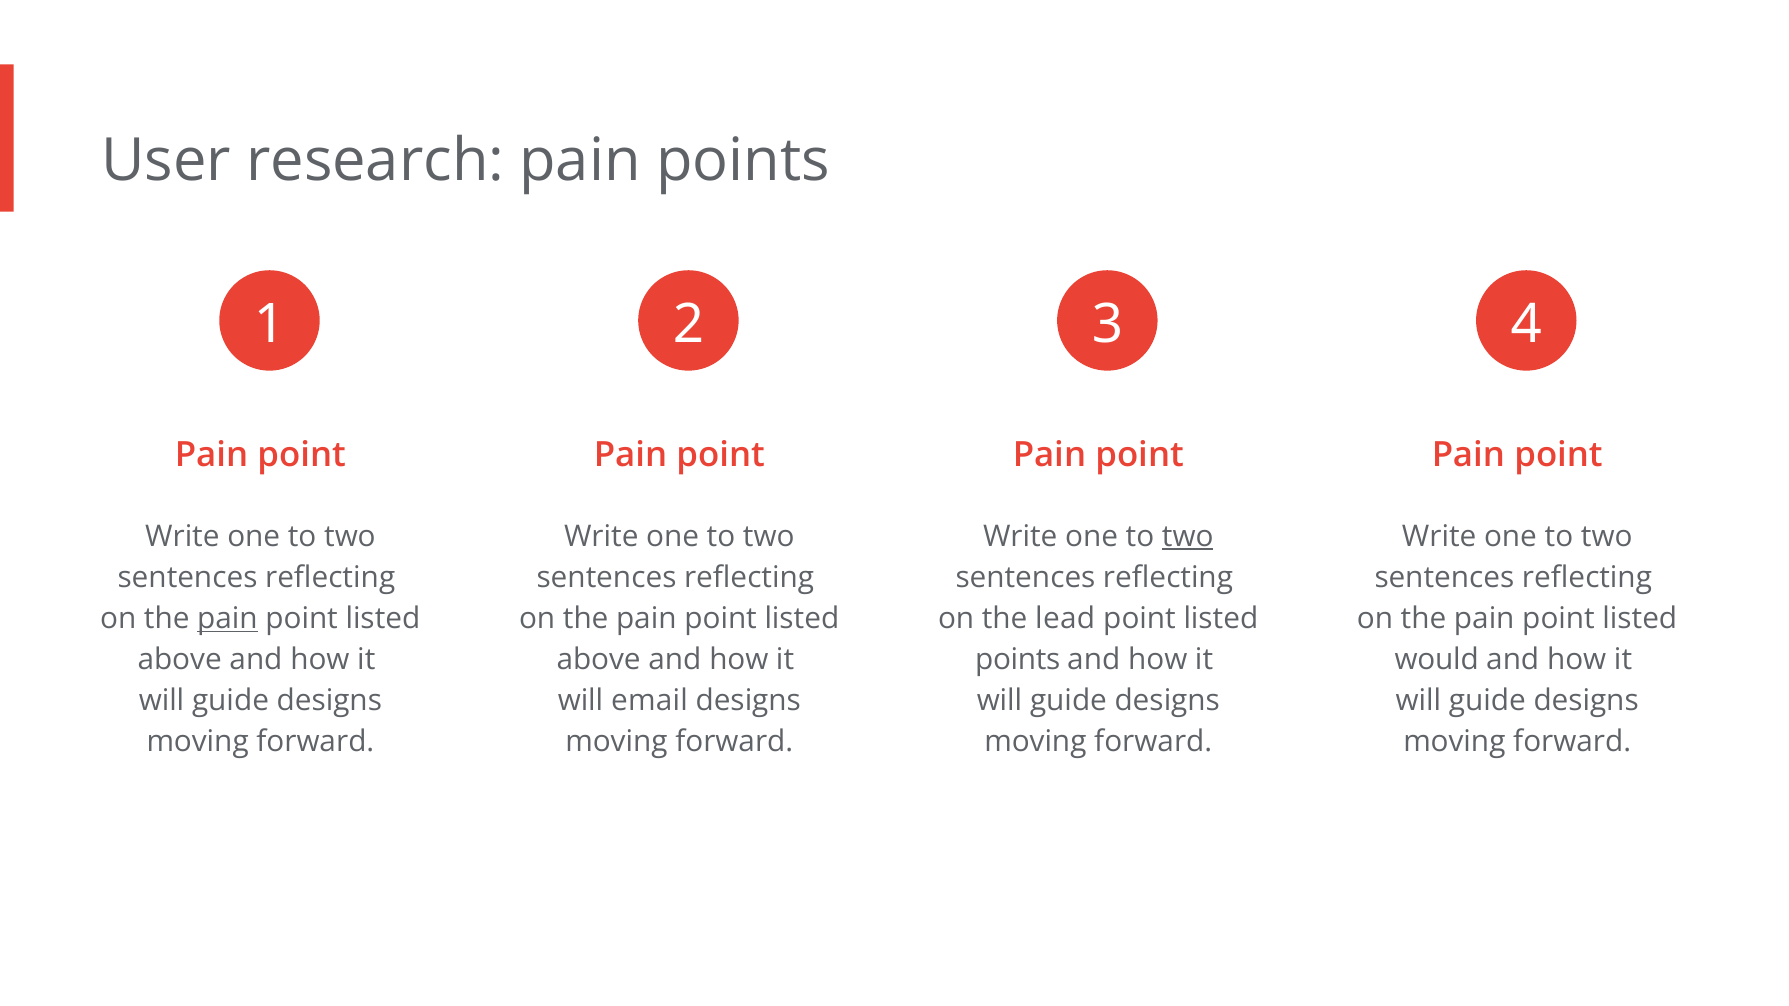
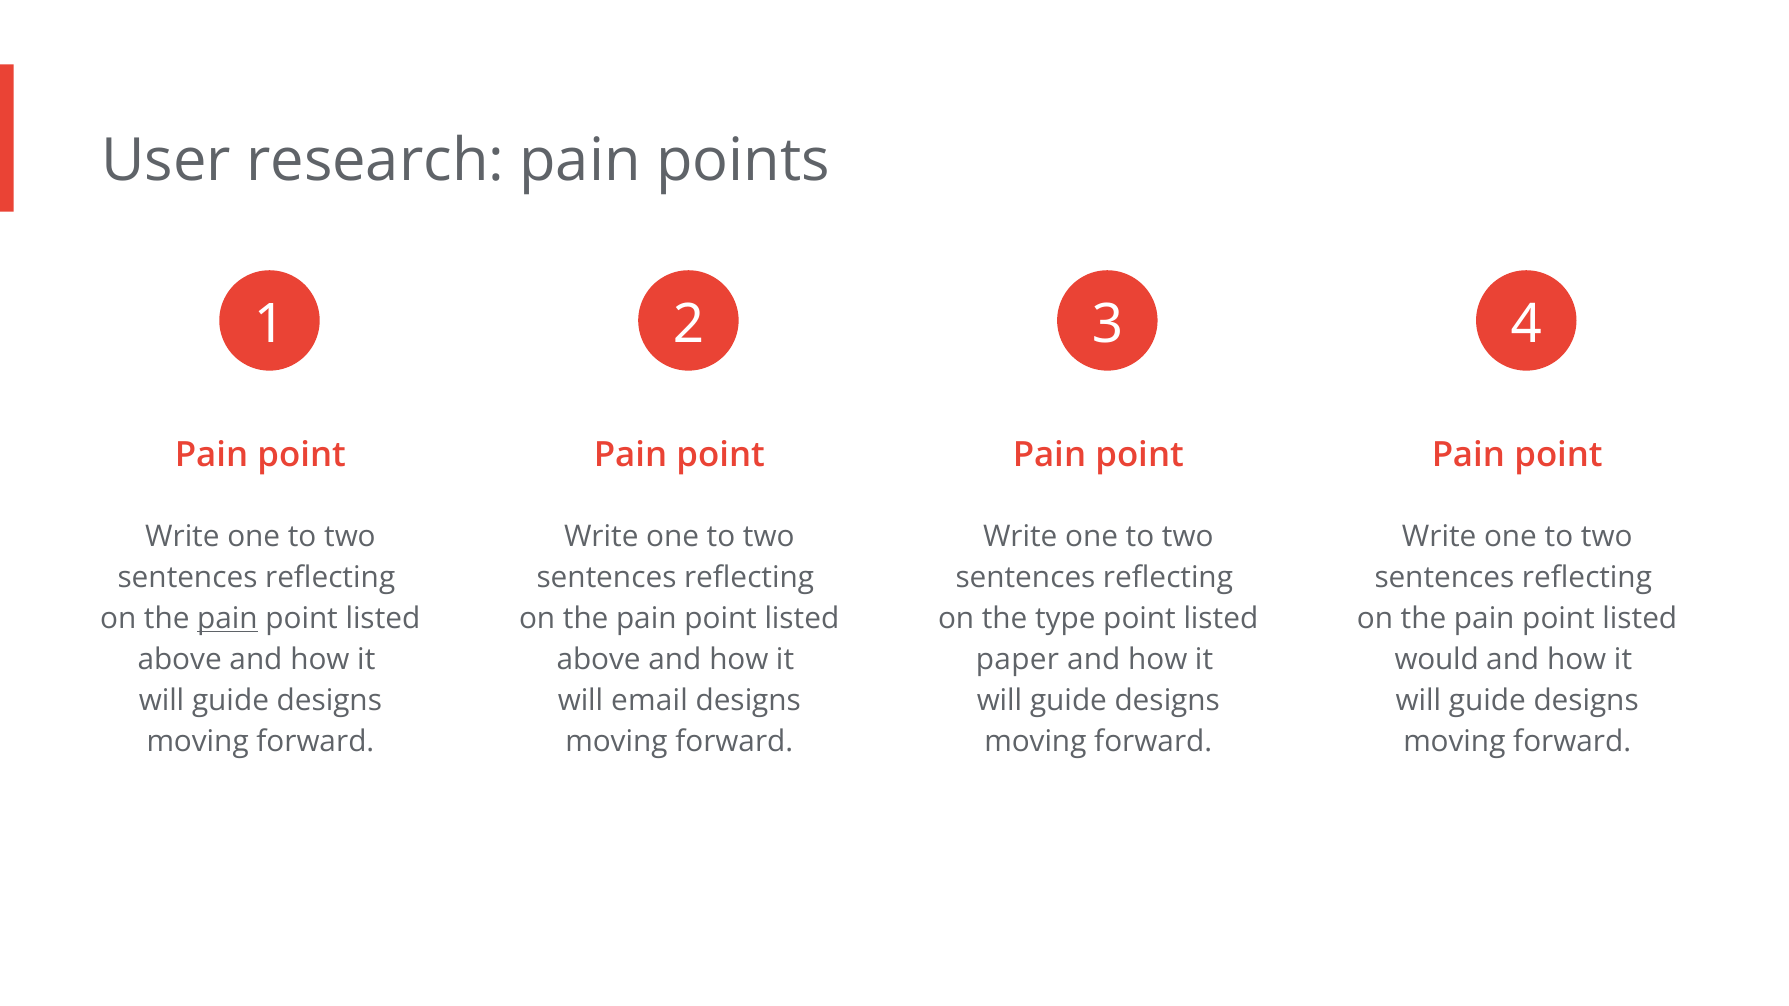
two at (1188, 537) underline: present -> none
lead: lead -> type
points at (1018, 660): points -> paper
